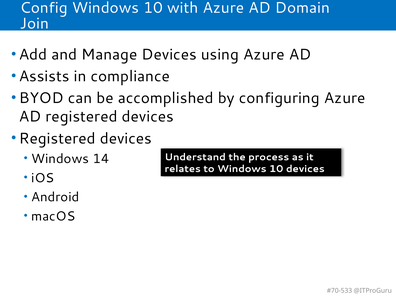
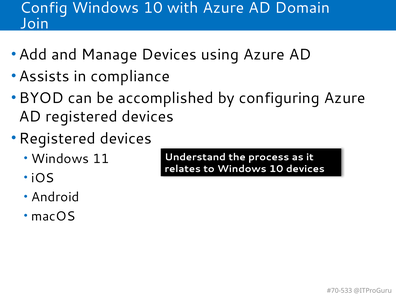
14: 14 -> 11
